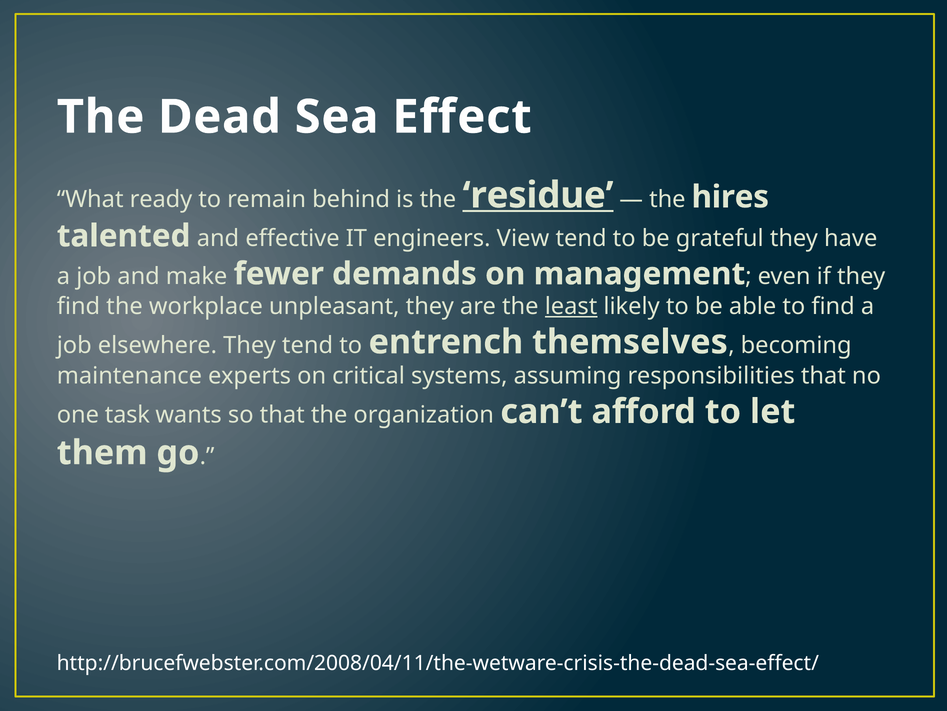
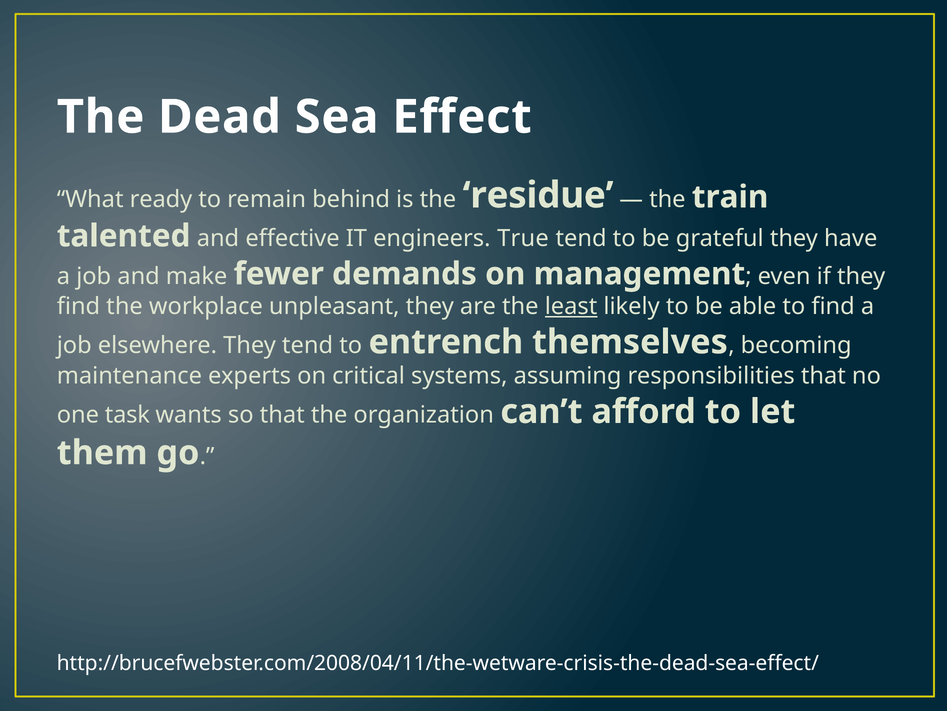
residue underline: present -> none
hires: hires -> train
View: View -> True
